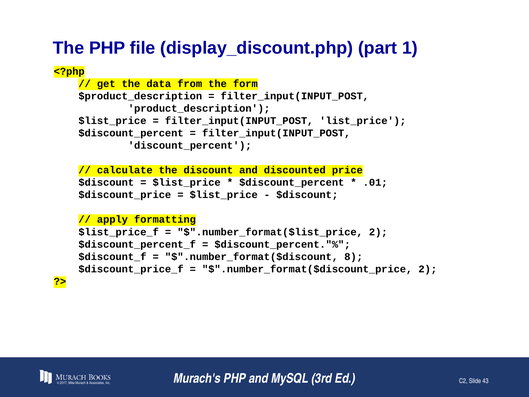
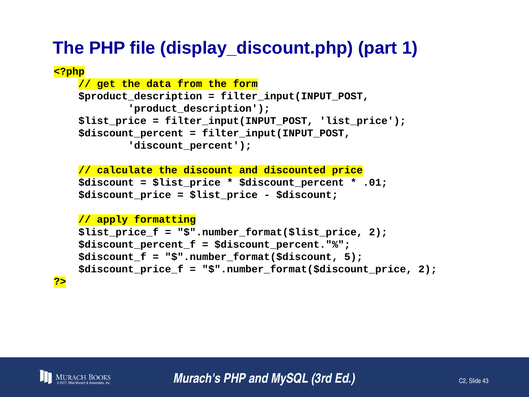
8: 8 -> 5
